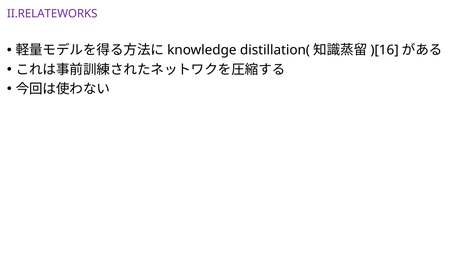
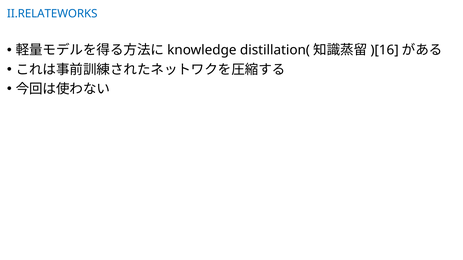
II.RELATEWORKS colour: purple -> blue
